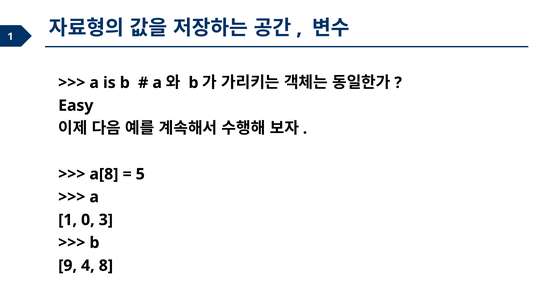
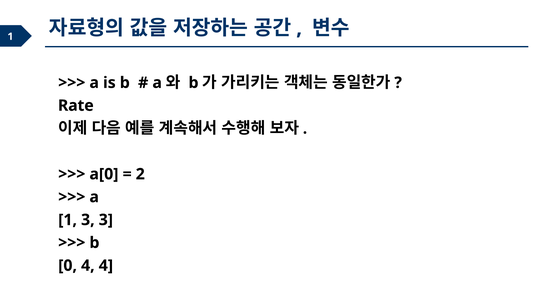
Easy: Easy -> Rate
a[8: a[8 -> a[0
5: 5 -> 2
1 0: 0 -> 3
9: 9 -> 0
4 8: 8 -> 4
